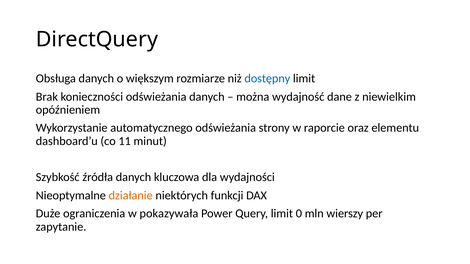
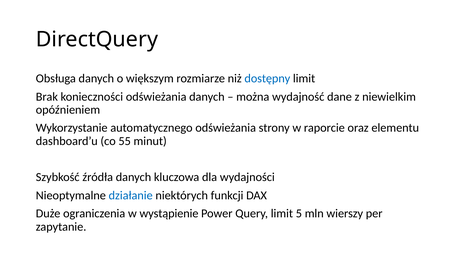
11: 11 -> 55
działanie colour: orange -> blue
pokazywała: pokazywała -> wystąpienie
0: 0 -> 5
